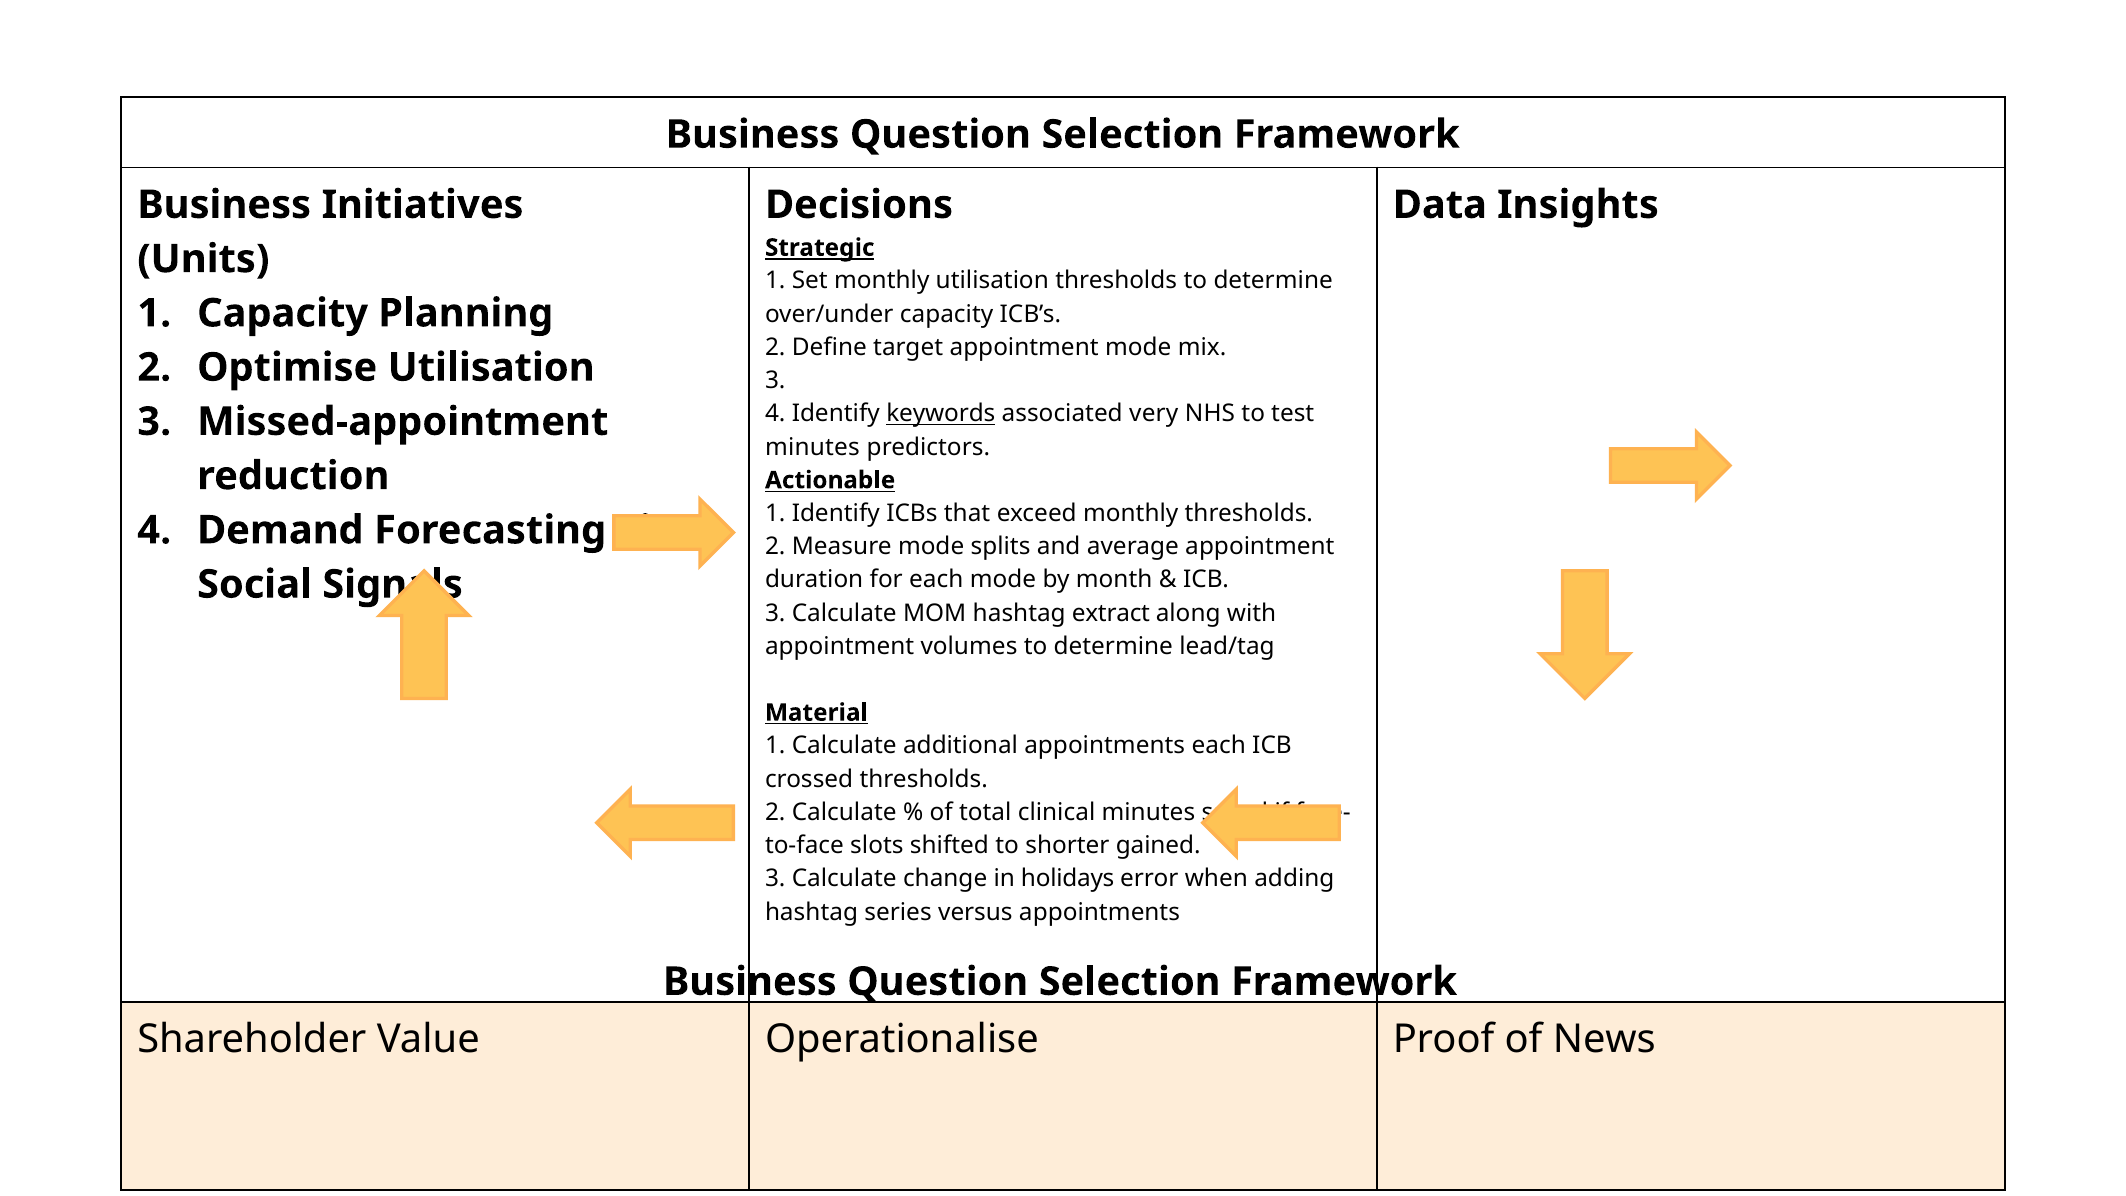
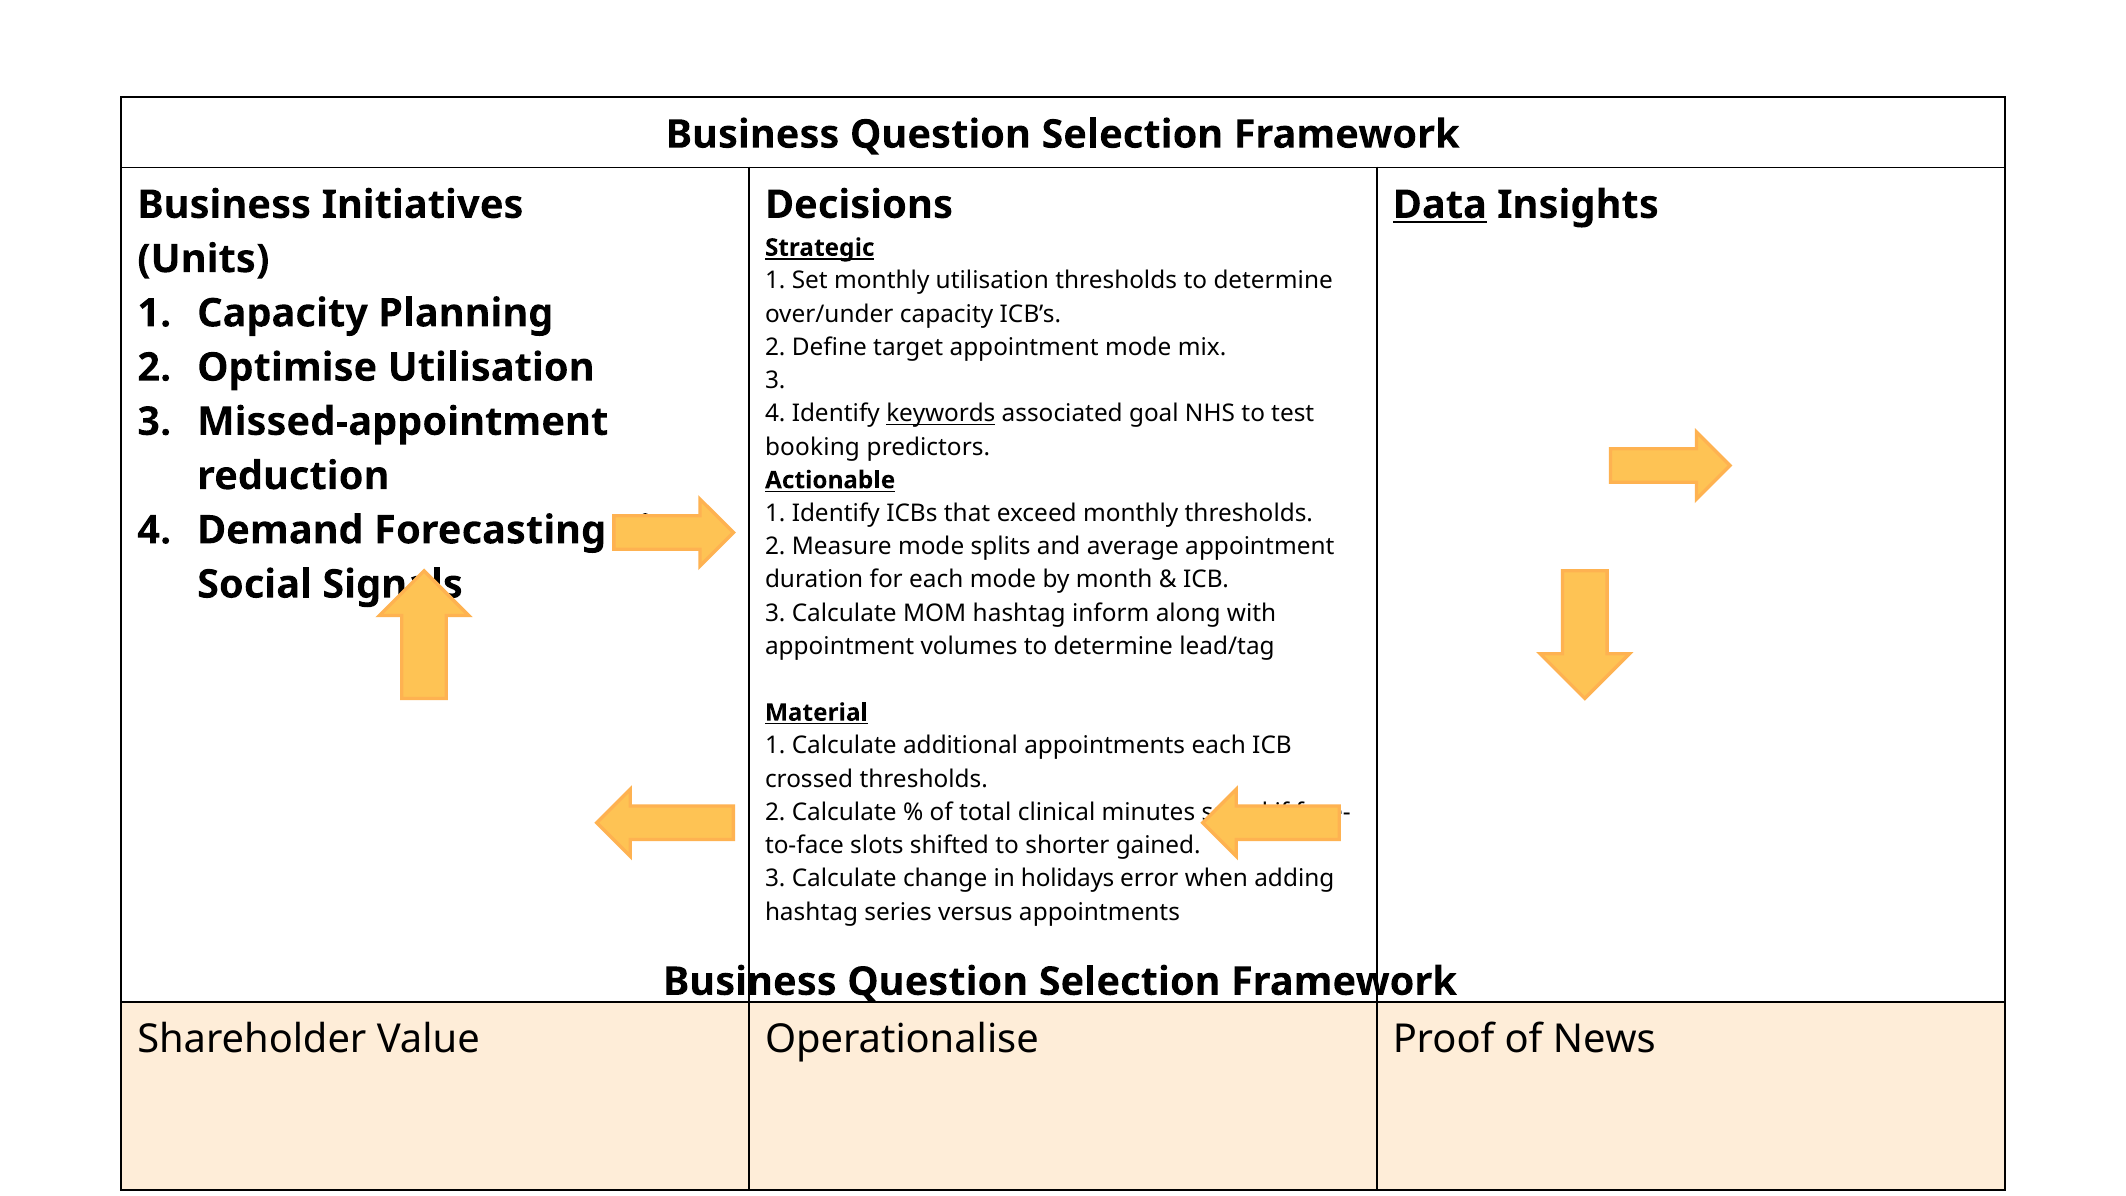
Data underline: none -> present
very: very -> goal
minutes at (812, 447): minutes -> booking
extract: extract -> inform
